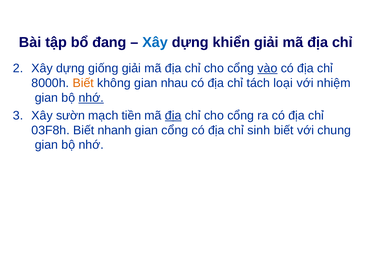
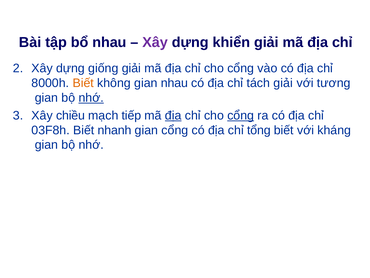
bổ đang: đang -> nhau
Xây at (155, 42) colour: blue -> purple
vào underline: present -> none
tách loại: loại -> giải
nhiệm: nhiệm -> tương
sườn: sườn -> chiều
tiền: tiền -> tiếp
cổng at (241, 115) underline: none -> present
sinh: sinh -> tổng
chung: chung -> kháng
